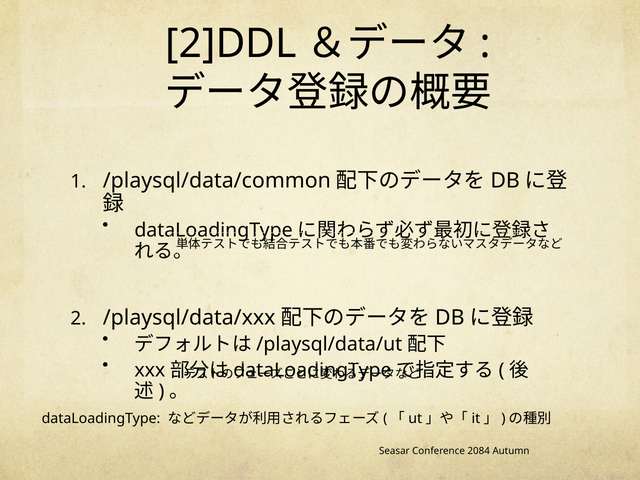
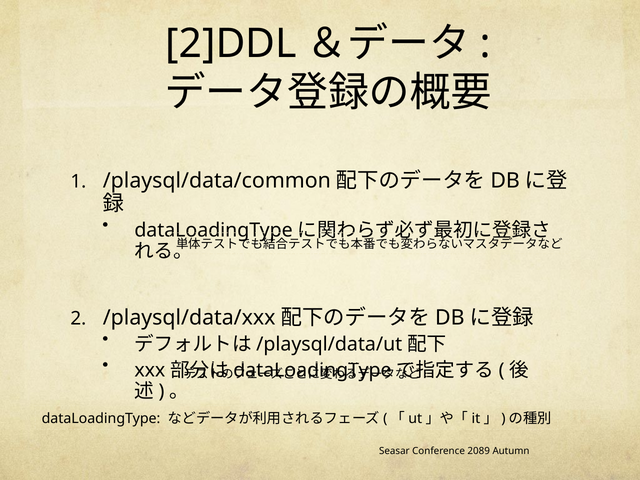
2084: 2084 -> 2089
